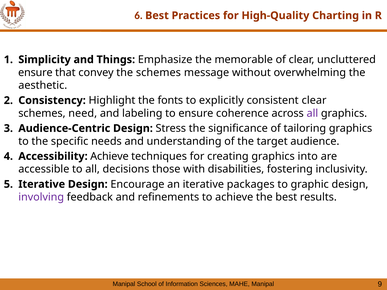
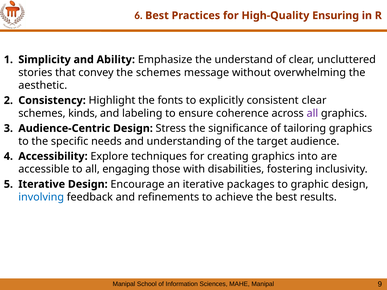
Charting: Charting -> Ensuring
Things: Things -> Ability
memorable: memorable -> understand
ensure at (35, 73): ensure -> stories
need: need -> kinds
Accessibility Achieve: Achieve -> Explore
decisions: decisions -> engaging
involving colour: purple -> blue
